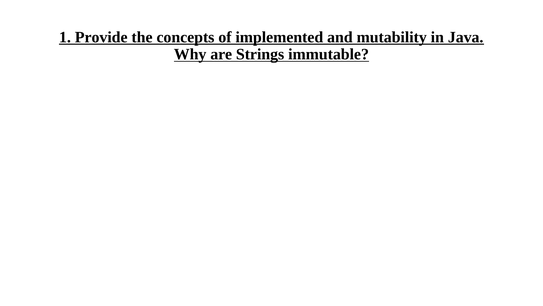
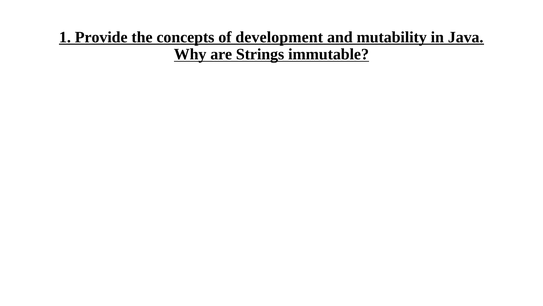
implemented: implemented -> development
